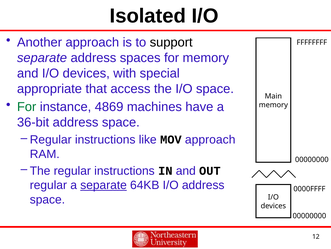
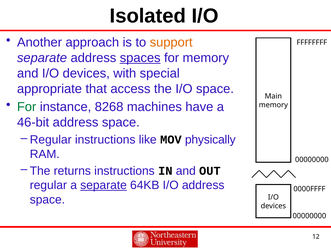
support colour: black -> orange
spaces underline: none -> present
4869: 4869 -> 8268
36-bit: 36-bit -> 46-bit
MOV approach: approach -> physically
The regular: regular -> returns
